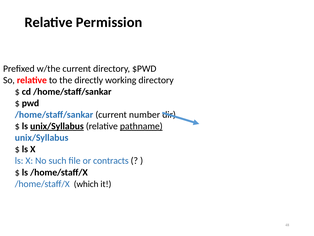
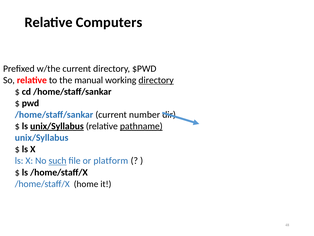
Permission: Permission -> Computers
directly: directly -> manual
directory at (156, 80) underline: none -> present
such underline: none -> present
contracts: contracts -> platform
which: which -> home
